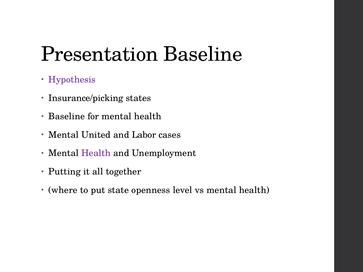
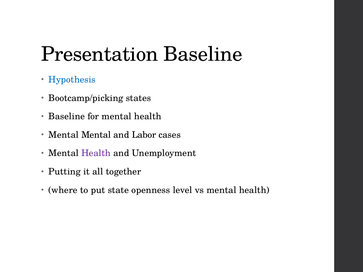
Hypothesis colour: purple -> blue
Insurance/picking: Insurance/picking -> Bootcamp/picking
Mental United: United -> Mental
